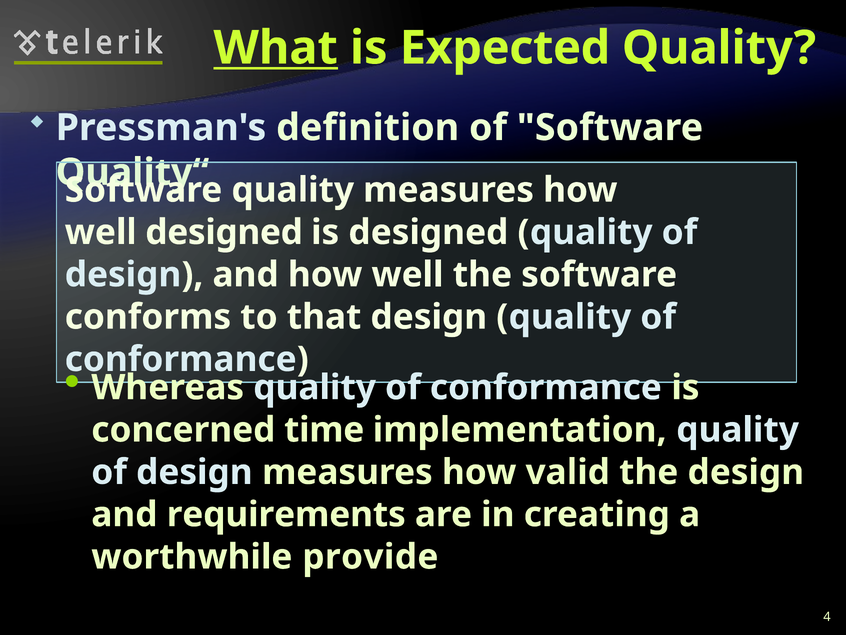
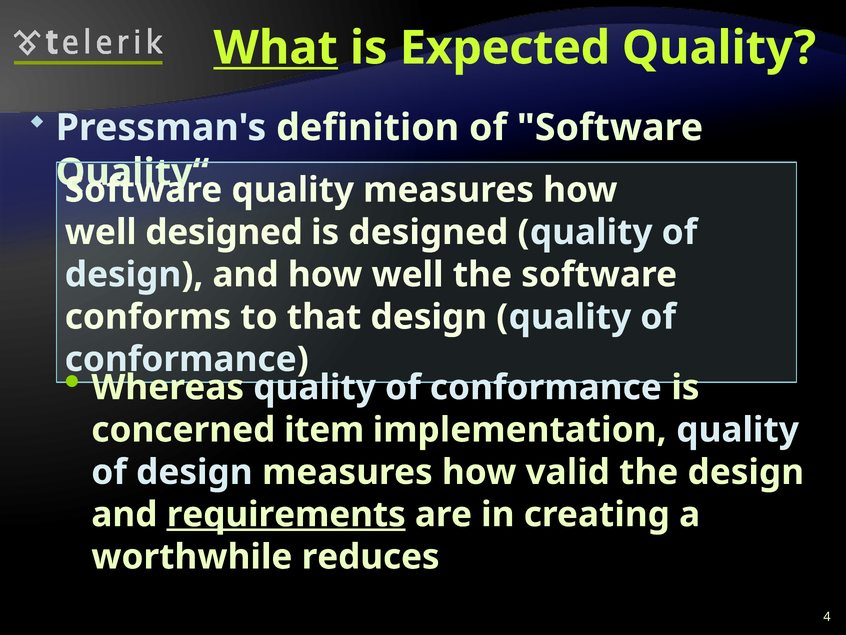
time: time -> item
requirements underline: none -> present
provide: provide -> reduces
